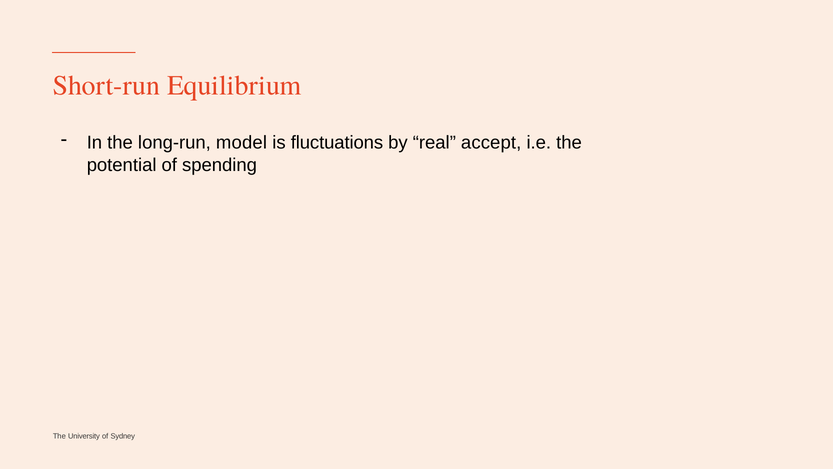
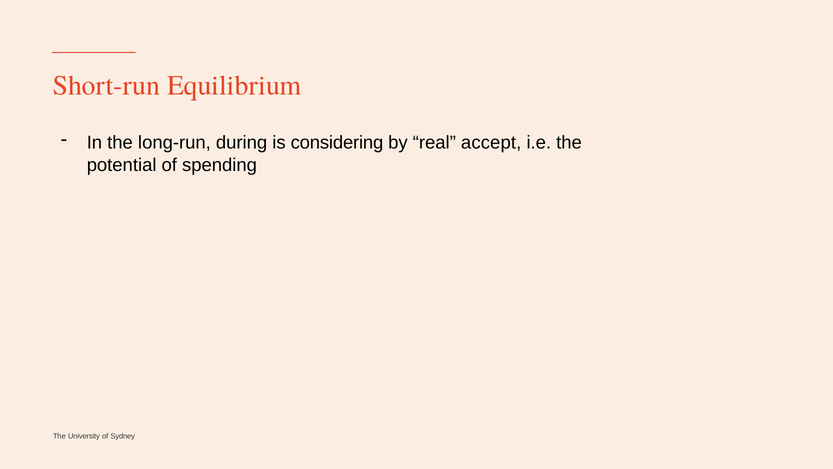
model: model -> during
fluctuations: fluctuations -> considering
